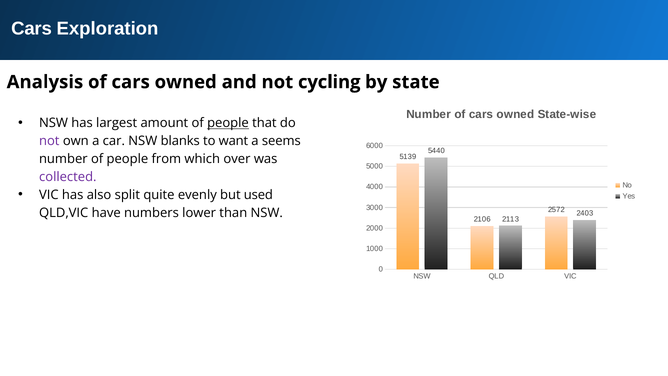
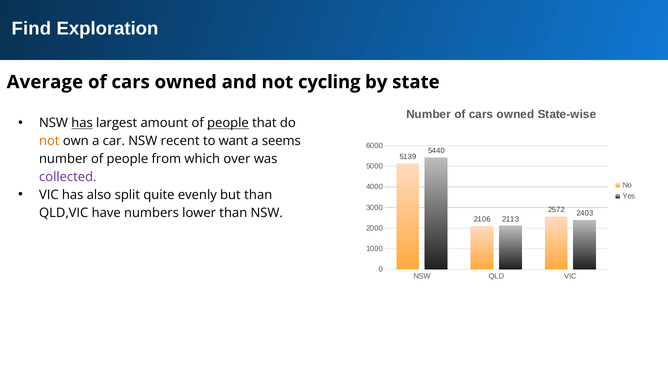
Cars at (32, 28): Cars -> Find
Analysis: Analysis -> Average
has at (82, 123) underline: none -> present
not at (49, 141) colour: purple -> orange
blanks: blanks -> recent
but used: used -> than
